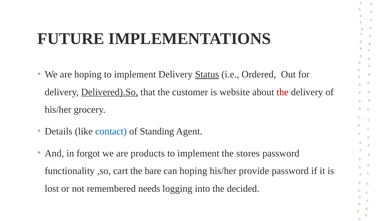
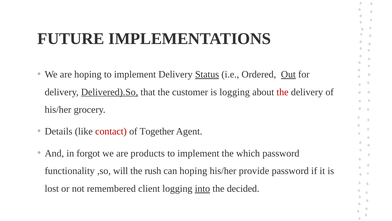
Out underline: none -> present
is website: website -> logging
contact colour: blue -> red
Standing: Standing -> Together
stores: stores -> which
cart: cart -> will
bare: bare -> rush
needs: needs -> client
into underline: none -> present
